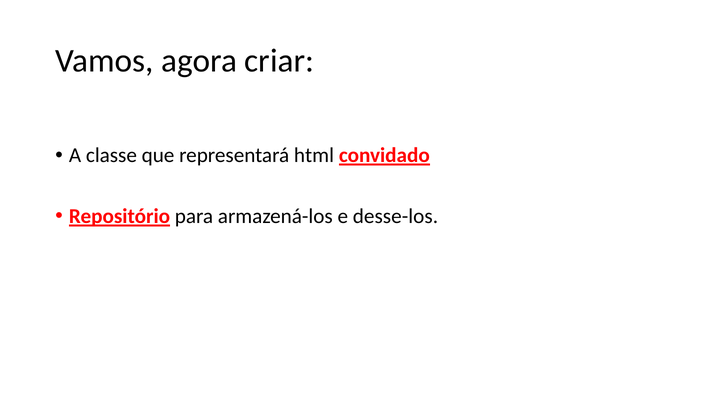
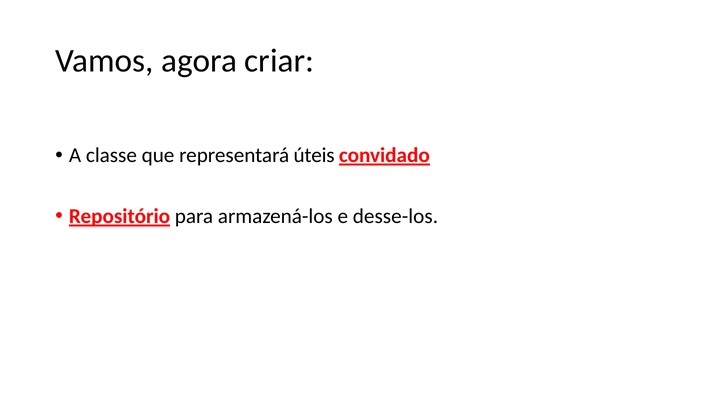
html: html -> úteis
